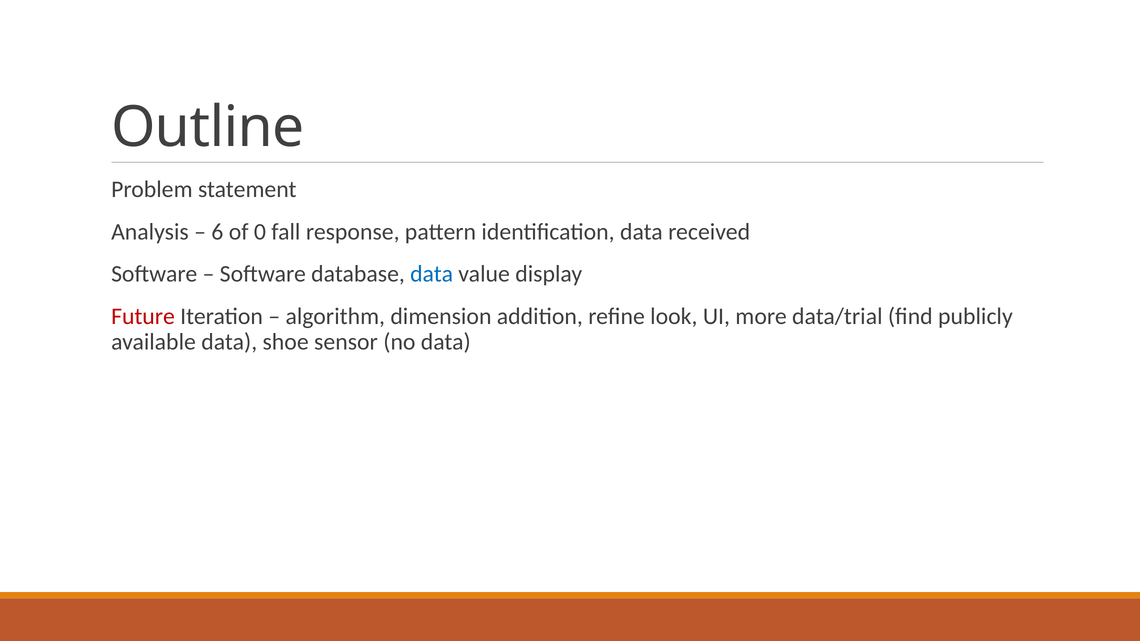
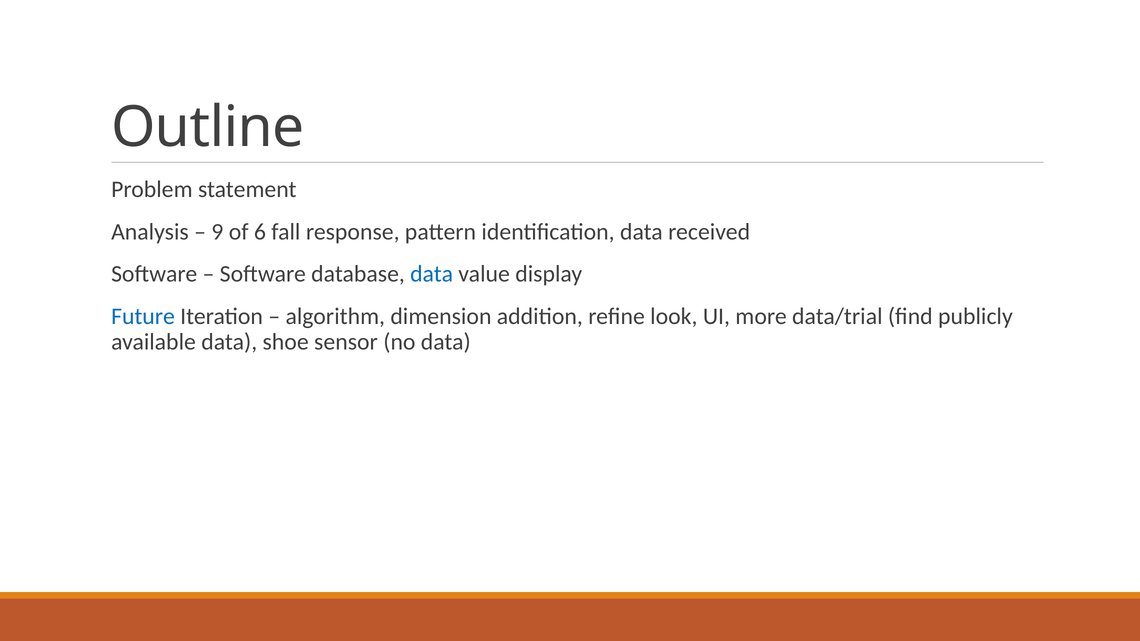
6: 6 -> 9
0: 0 -> 6
Future colour: red -> blue
